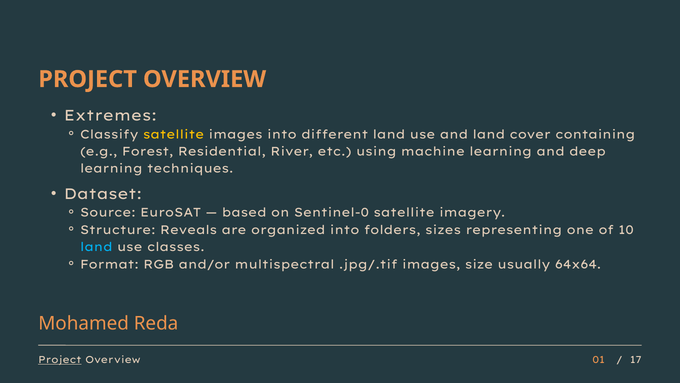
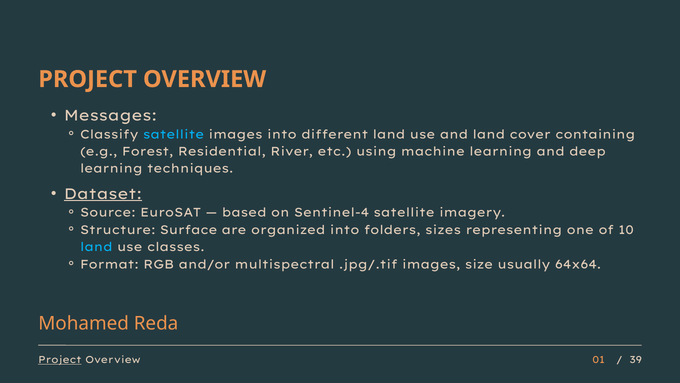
Extremes: Extremes -> Messages
satellite at (174, 134) colour: yellow -> light blue
Dataset underline: none -> present
Sentinel-0: Sentinel-0 -> Sentinel-4
Reveals: Reveals -> Surface
17: 17 -> 39
